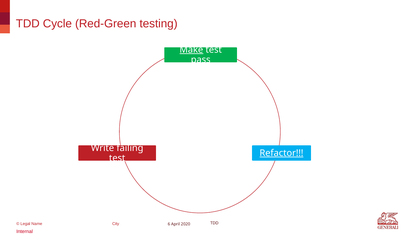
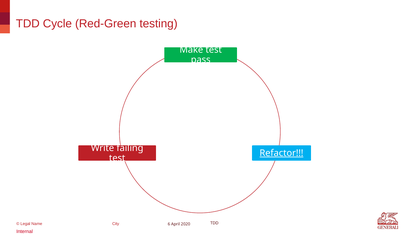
Make underline: present -> none
